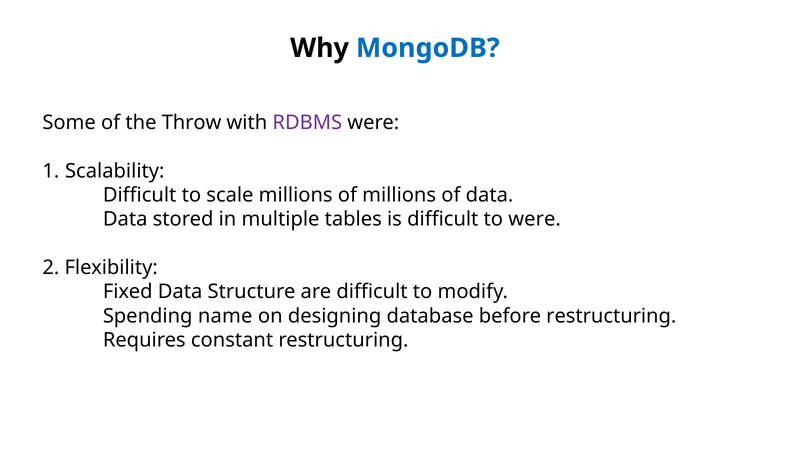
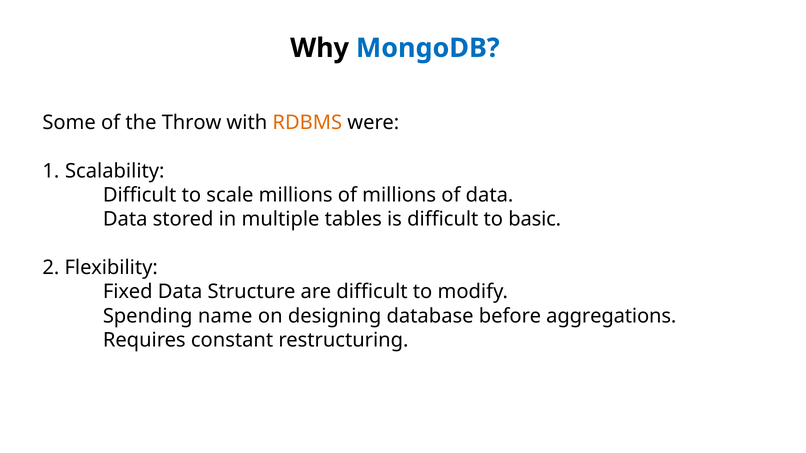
RDBMS colour: purple -> orange
to were: were -> basic
before restructuring: restructuring -> aggregations
